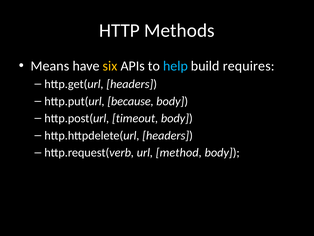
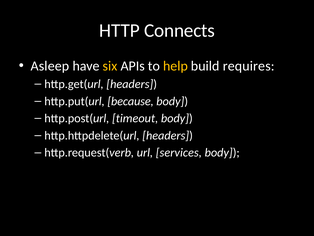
Methods: Methods -> Connects
Means: Means -> Asleep
help colour: light blue -> yellow
method: method -> services
